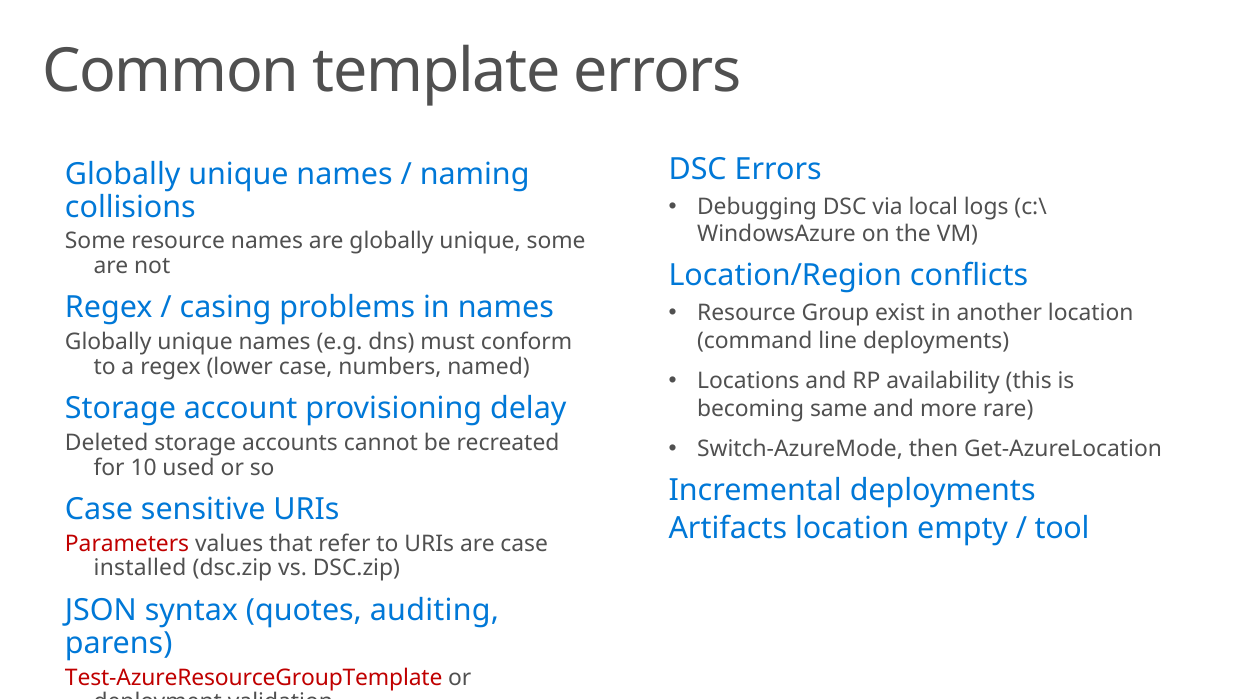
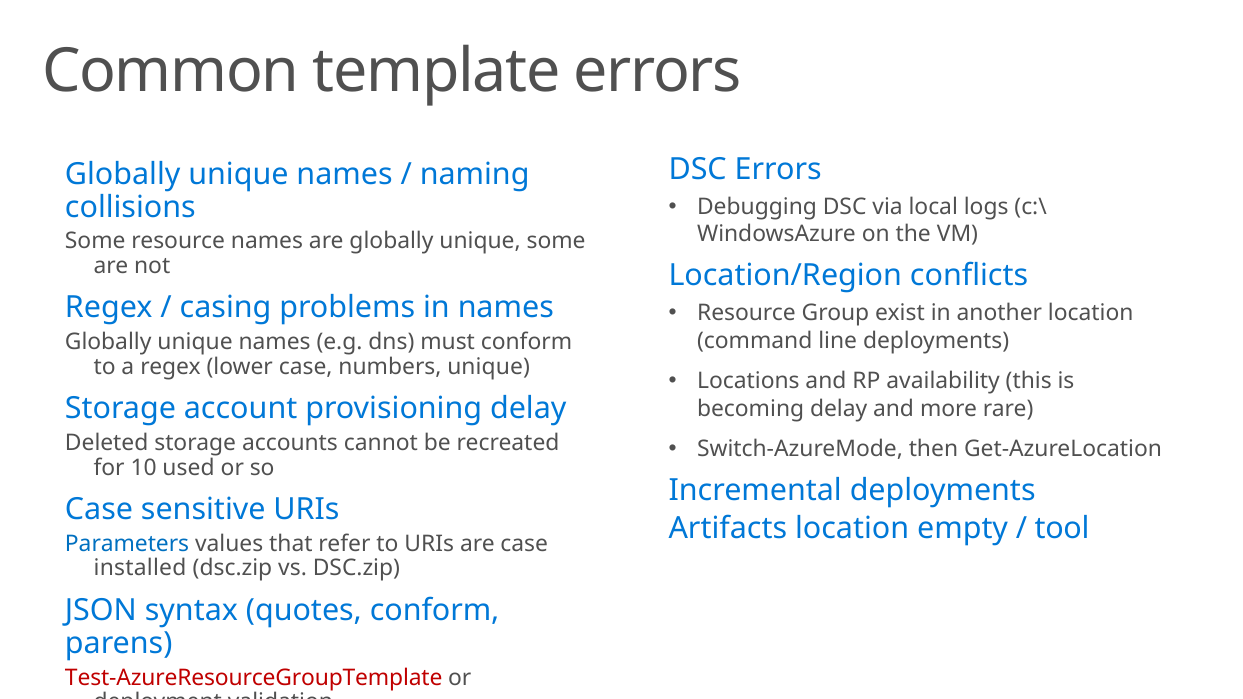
numbers named: named -> unique
becoming same: same -> delay
Parameters colour: red -> blue
quotes auditing: auditing -> conform
